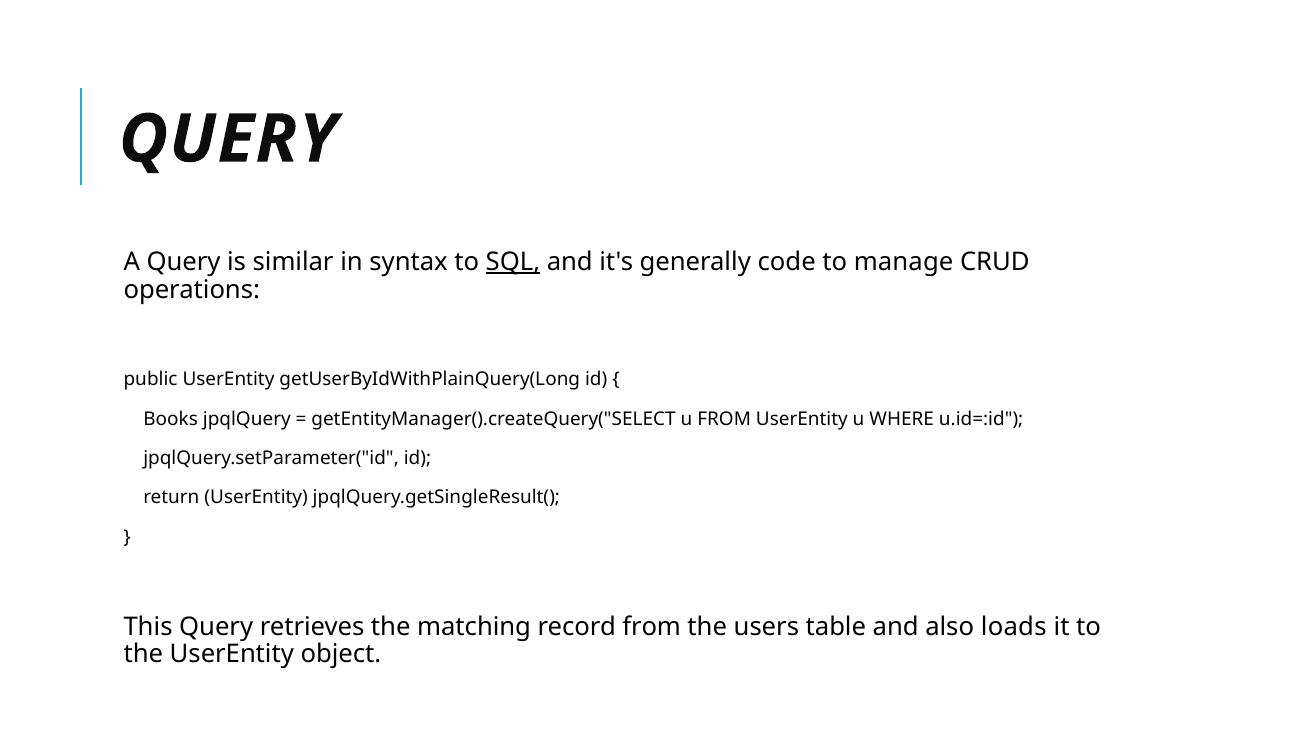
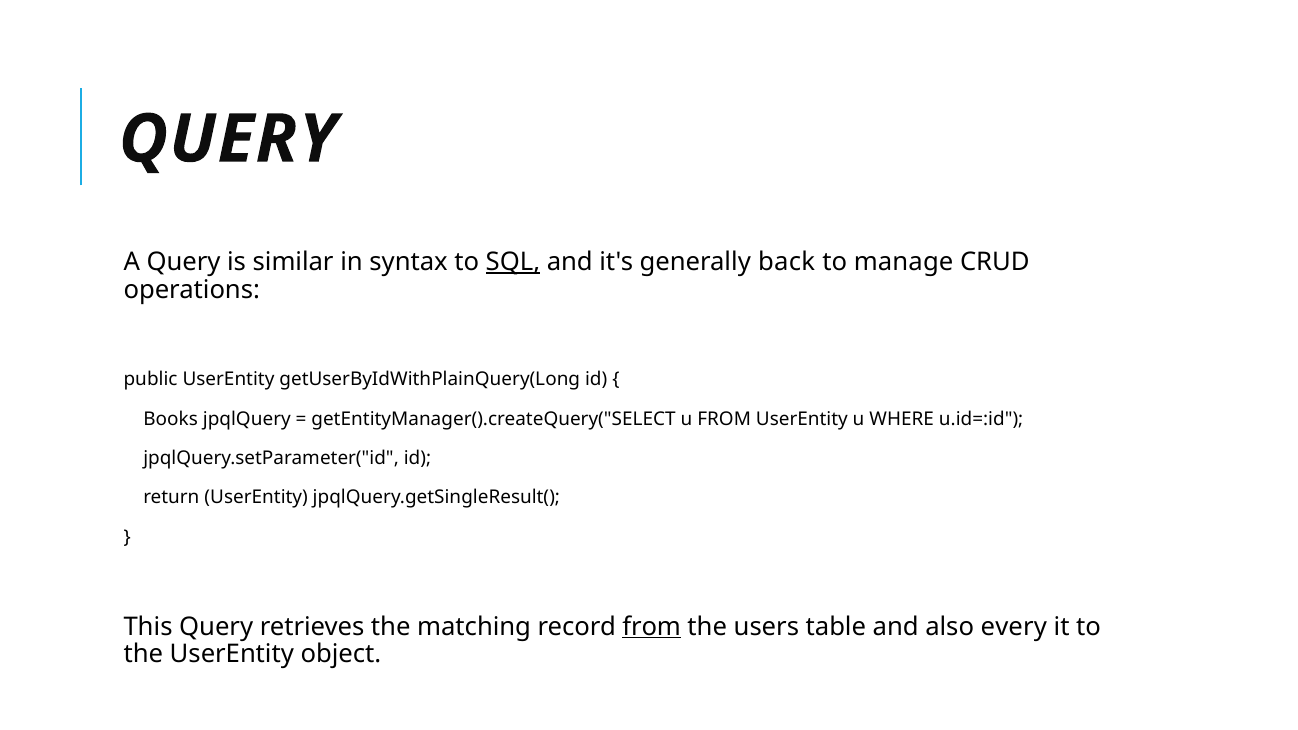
code: code -> back
from at (652, 627) underline: none -> present
loads: loads -> every
